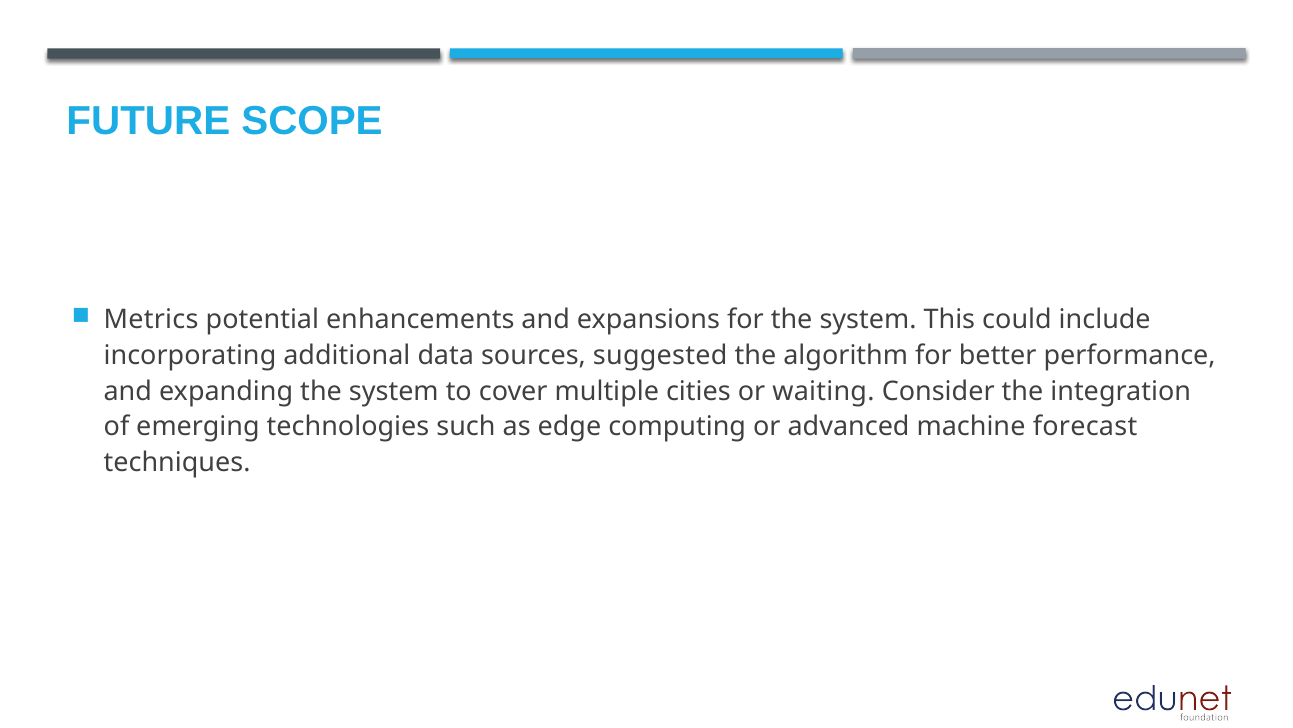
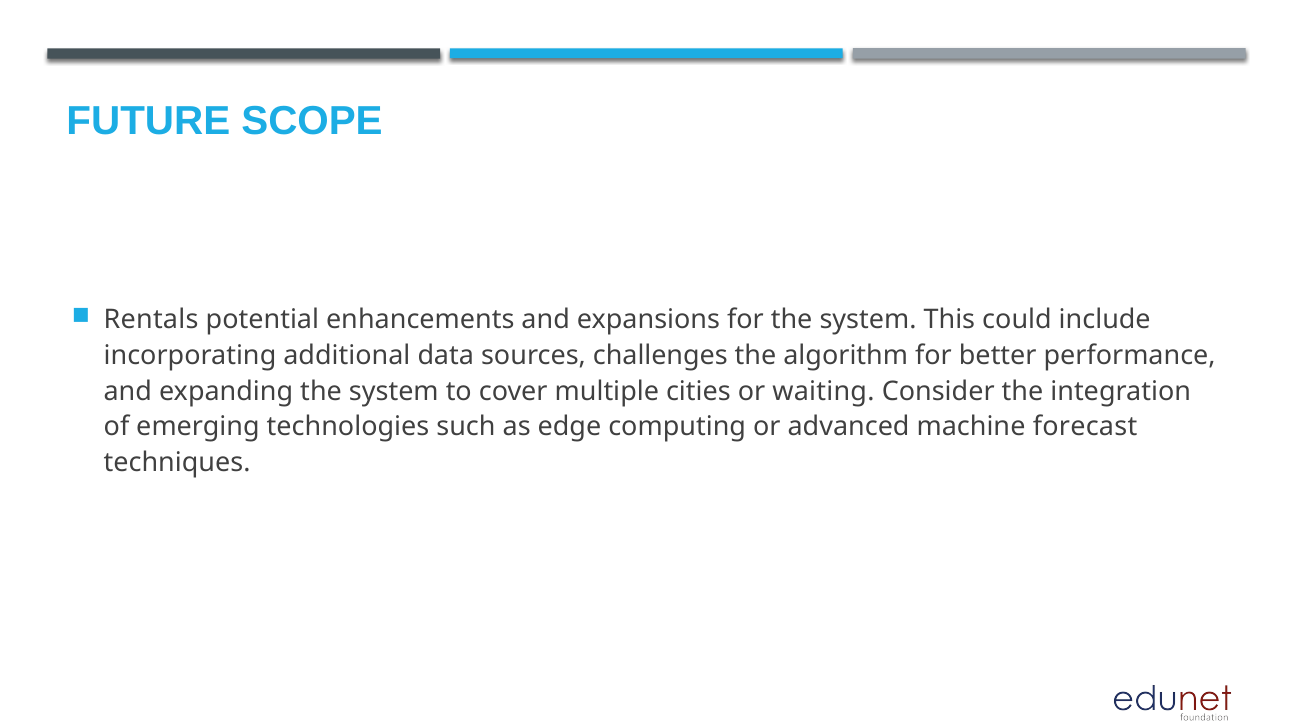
Metrics: Metrics -> Rentals
suggested: suggested -> challenges
